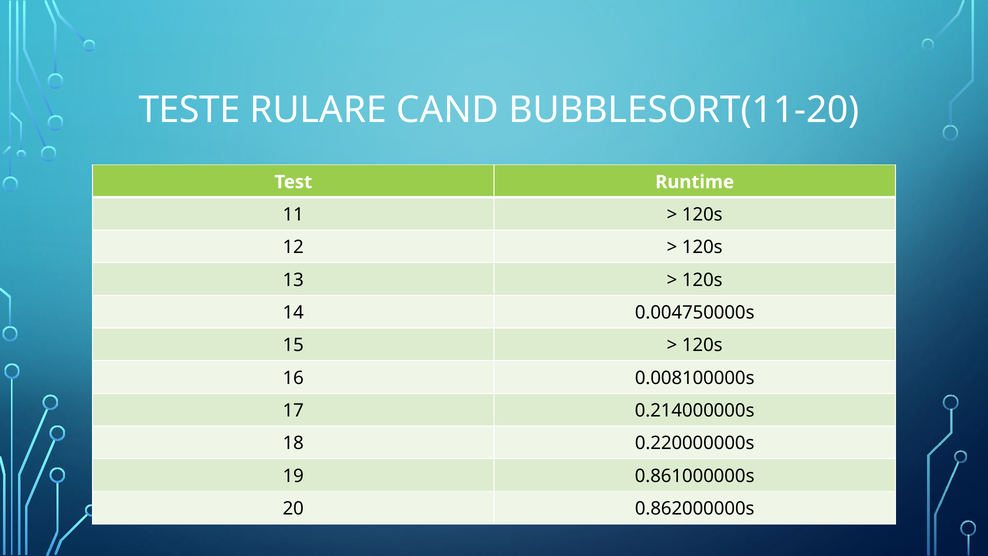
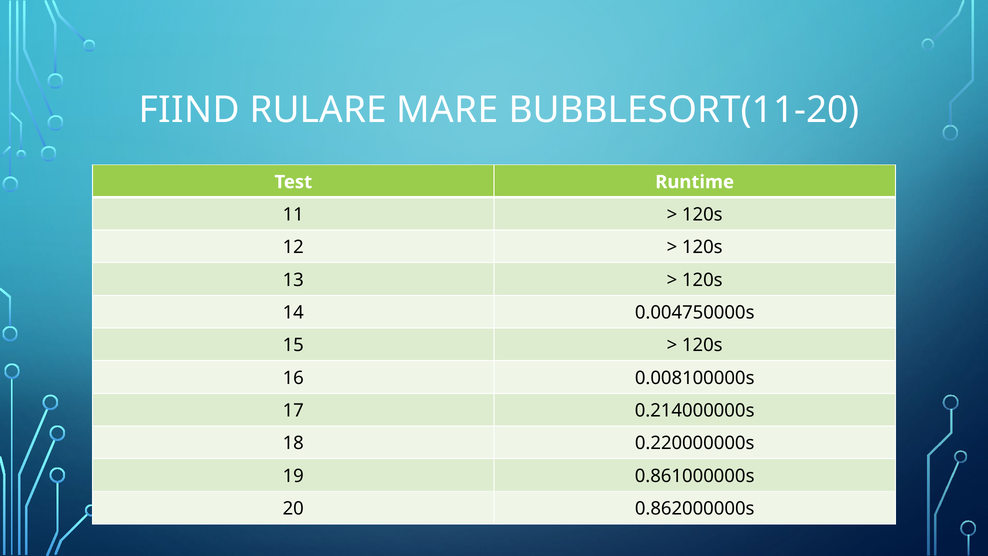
TESTE: TESTE -> FIIND
CAND: CAND -> MARE
